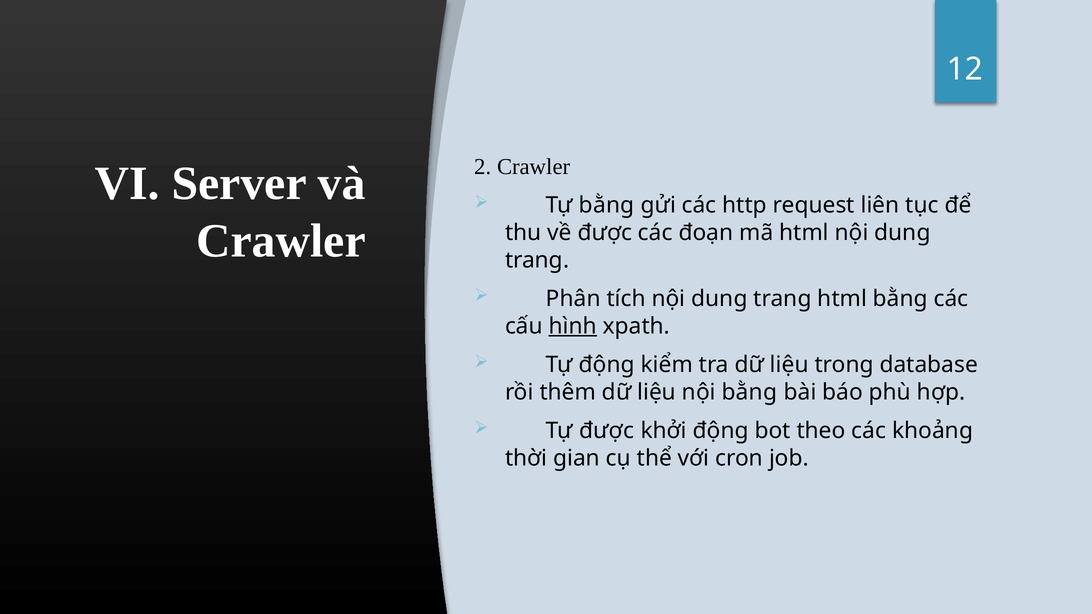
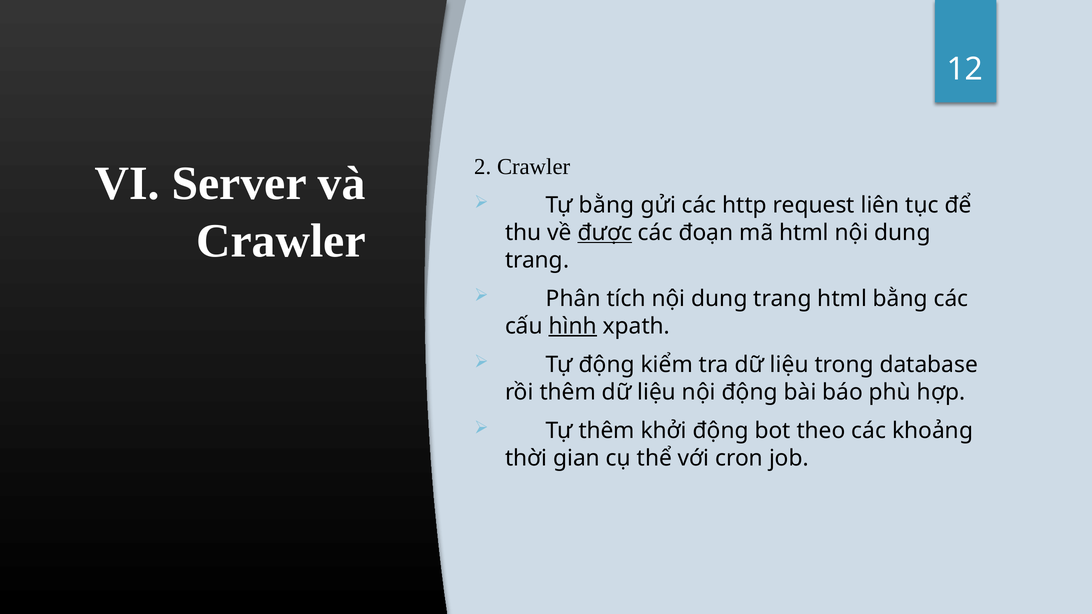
được at (605, 233) underline: none -> present
nội bằng: bằng -> động
Tự được: được -> thêm
